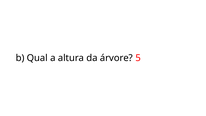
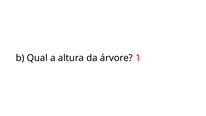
5: 5 -> 1
